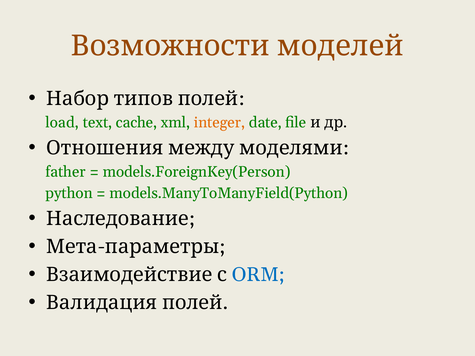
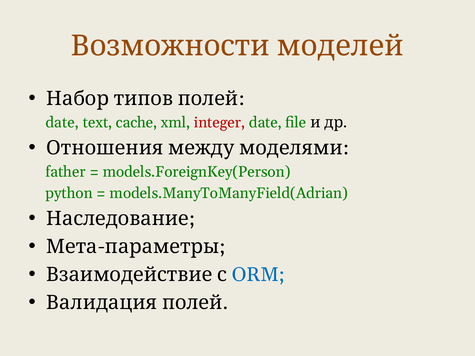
load at (62, 123): load -> date
integer colour: orange -> red
models.ManyToManyField(Python: models.ManyToManyField(Python -> models.ManyToManyField(Adrian
